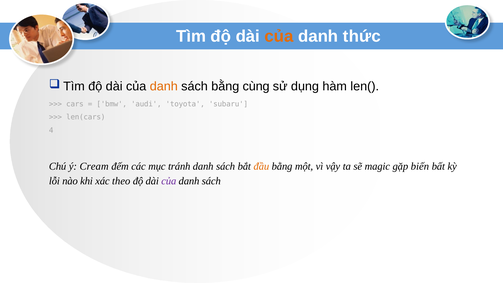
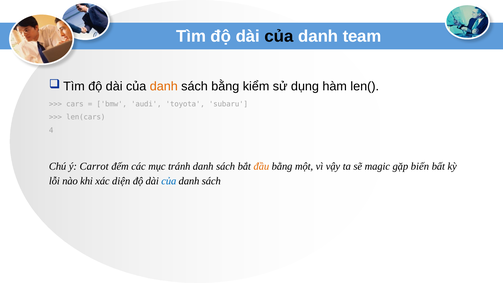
của at (279, 36) colour: orange -> black
thức: thức -> team
cùng: cùng -> kiểm
Cream: Cream -> Carrot
theo: theo -> diện
của at (169, 181) colour: purple -> blue
